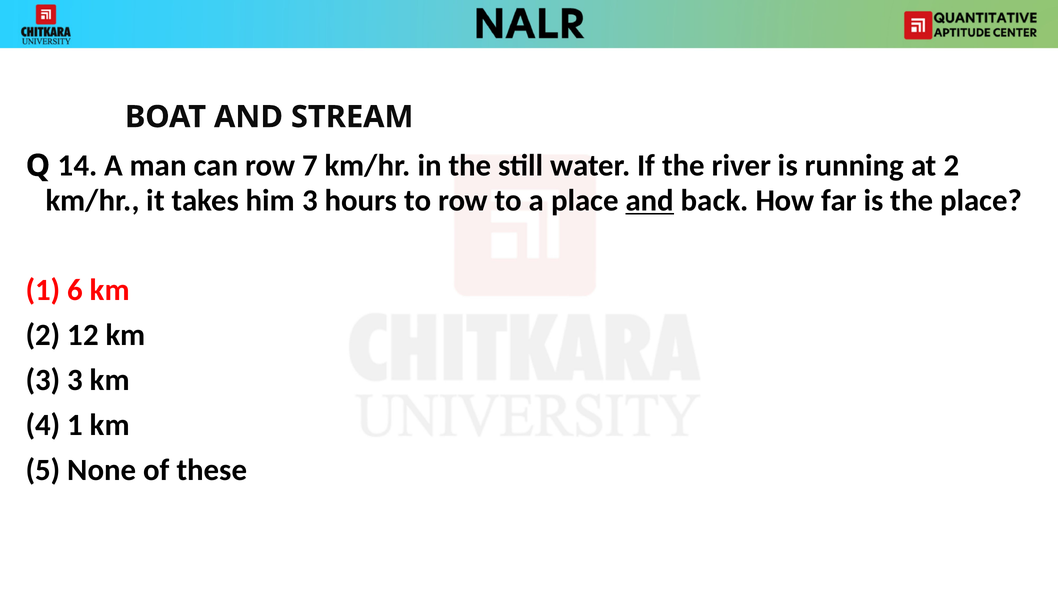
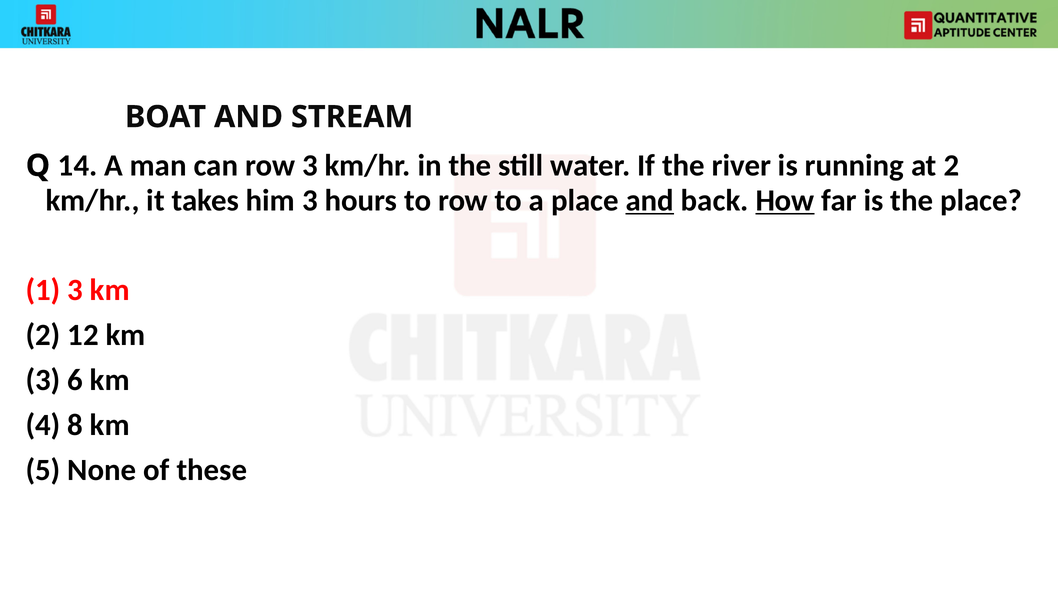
row 7: 7 -> 3
How underline: none -> present
1 6: 6 -> 3
3 3: 3 -> 6
4 1: 1 -> 8
